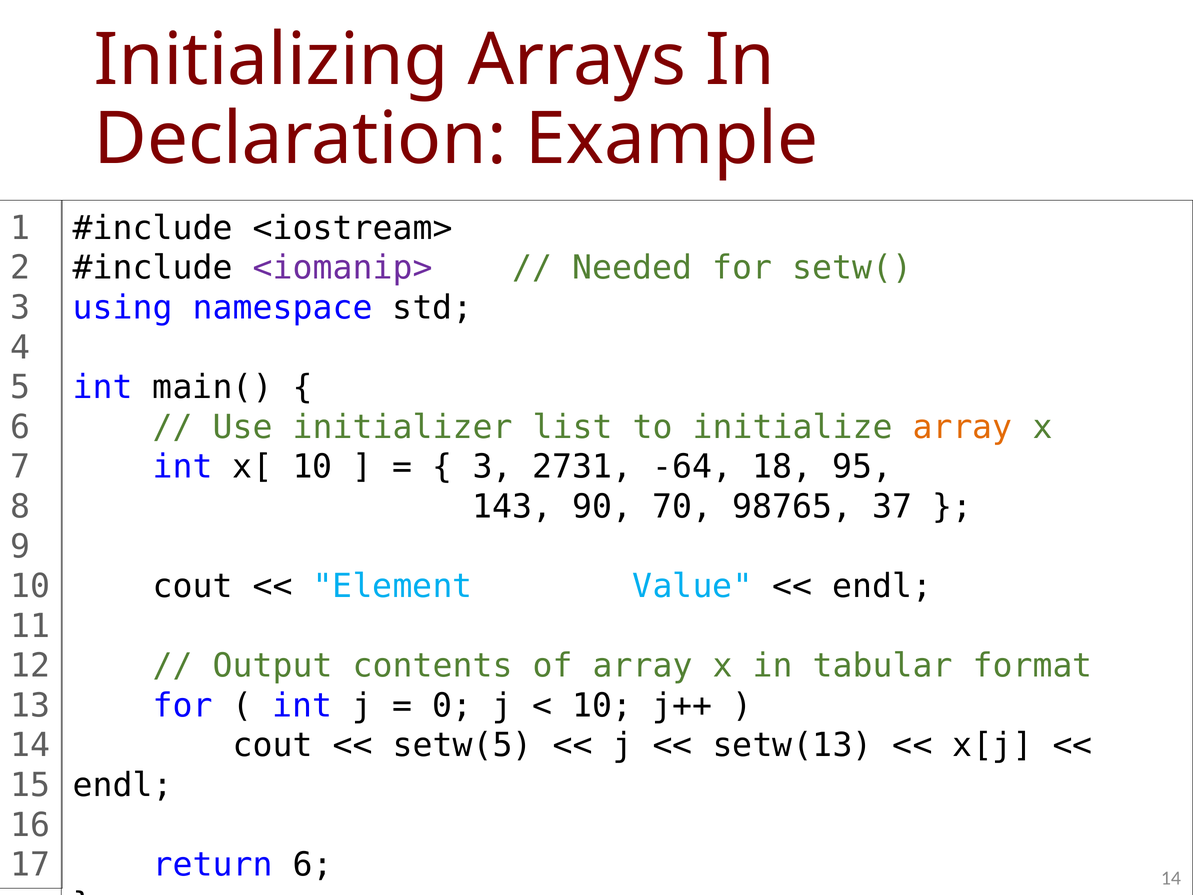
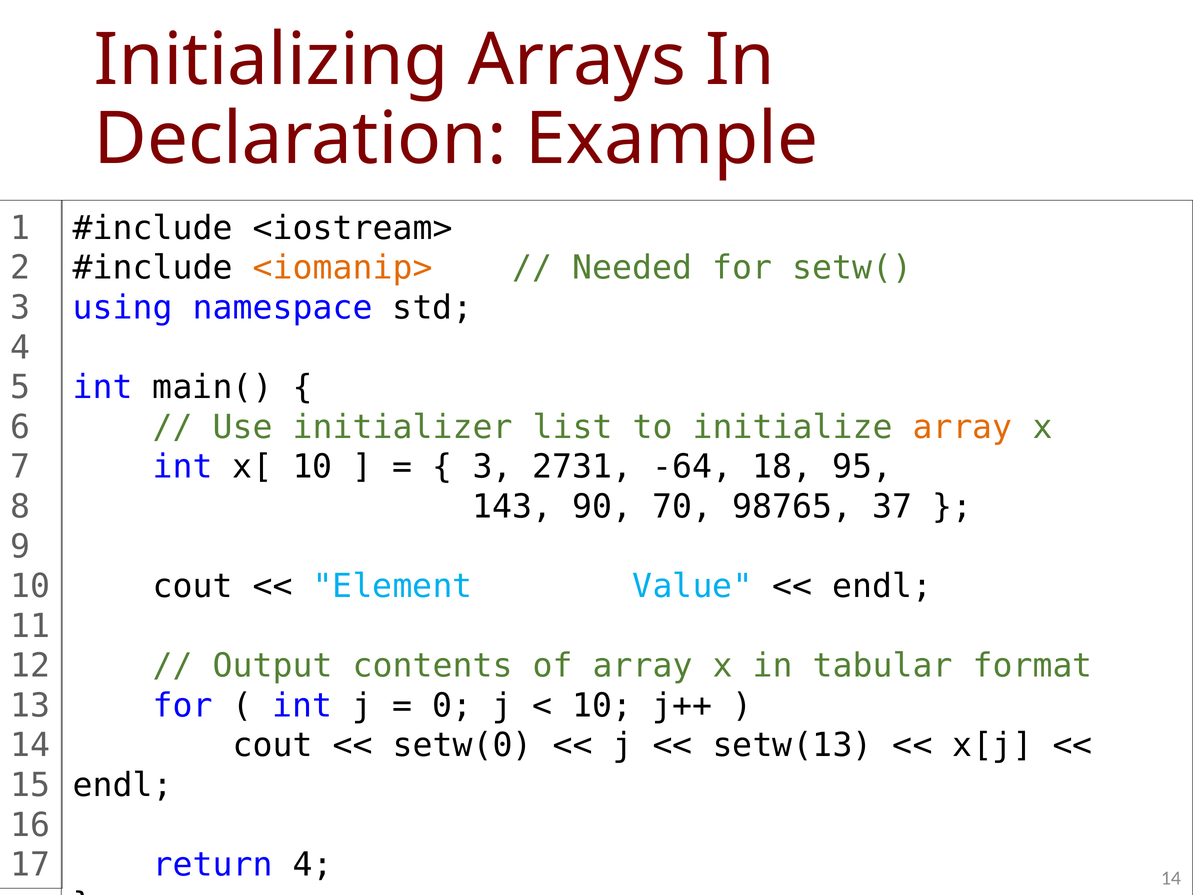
<iomanip> colour: purple -> orange
setw(5: setw(5 -> setw(0
return 6: 6 -> 4
